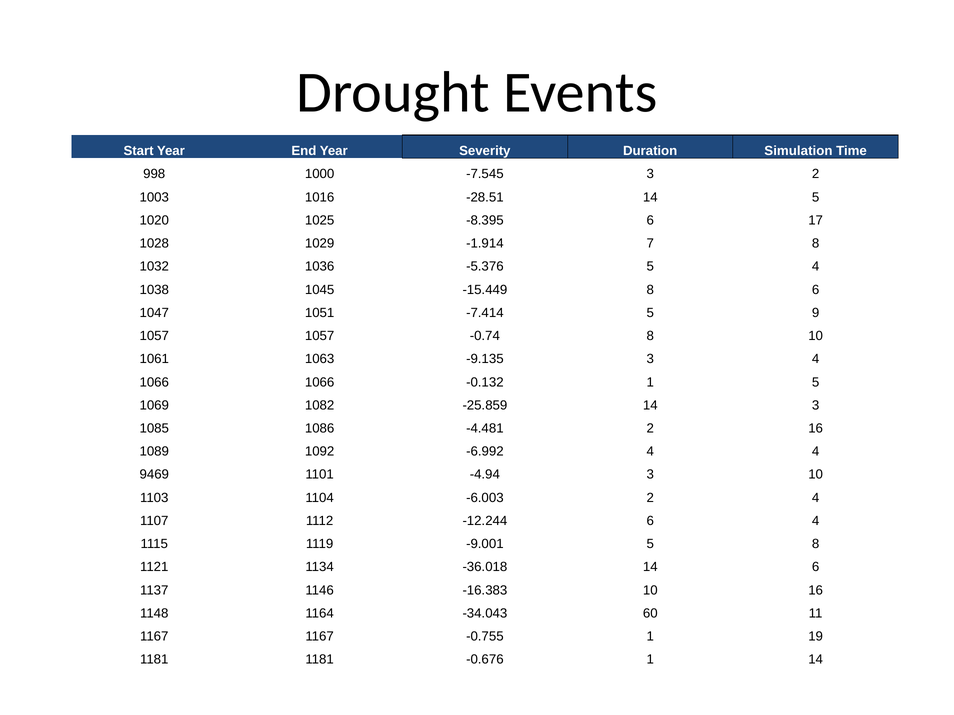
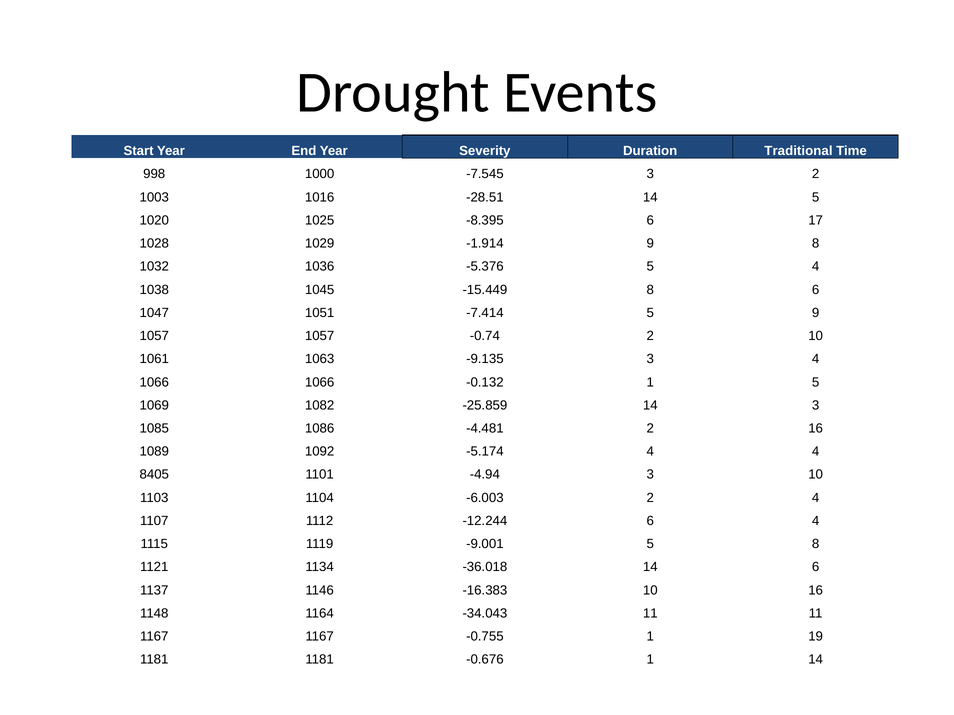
Simulation: Simulation -> Traditional
-1.914 7: 7 -> 9
-0.74 8: 8 -> 2
-6.992: -6.992 -> -5.174
9469: 9469 -> 8405
-34.043 60: 60 -> 11
